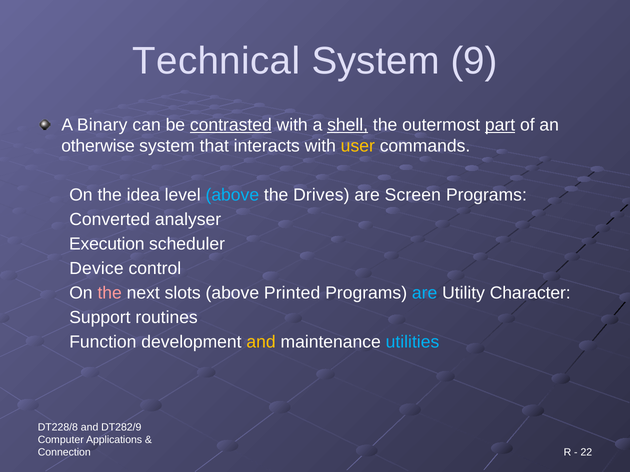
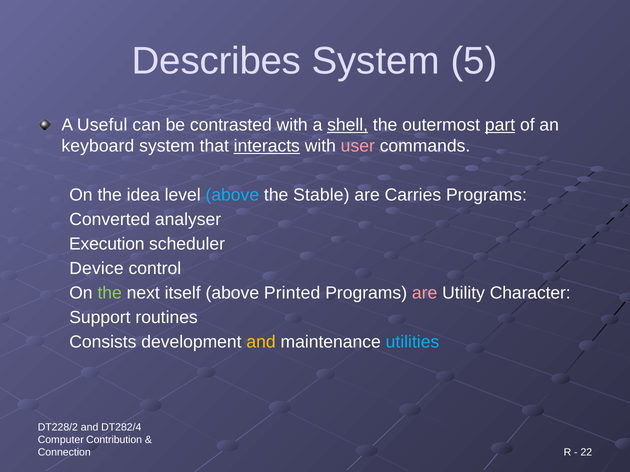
Technical: Technical -> Describes
9: 9 -> 5
Binary: Binary -> Useful
contrasted underline: present -> none
otherwise: otherwise -> keyboard
interacts underline: none -> present
user colour: yellow -> pink
Drives: Drives -> Stable
Screen: Screen -> Carries
the at (110, 293) colour: pink -> light green
slots: slots -> itself
are at (425, 293) colour: light blue -> pink
Function: Function -> Consists
DT228/8: DT228/8 -> DT228/2
DT282/9: DT282/9 -> DT282/4
Applications: Applications -> Contribution
